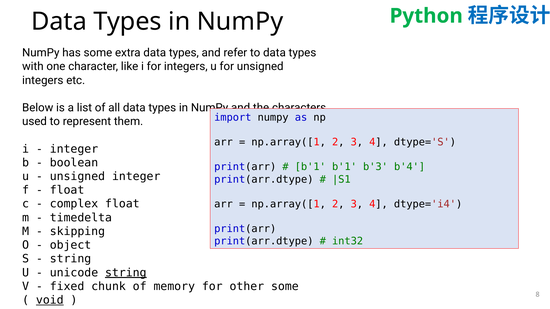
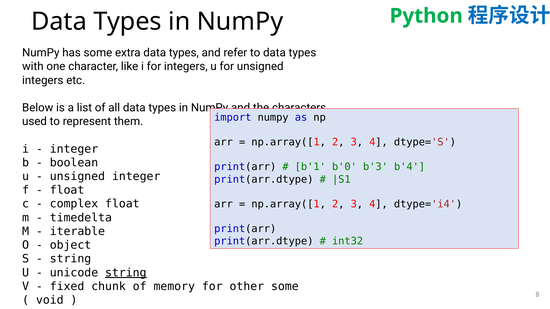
b'1 b'1: b'1 -> b'0
skipping: skipping -> iterable
void underline: present -> none
